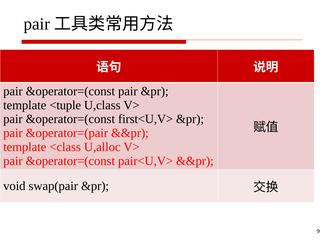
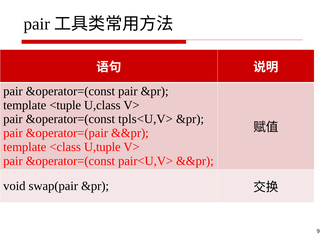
first<U,V>: first<U,V> -> tpls<U,V>
U,alloc: U,alloc -> U,tuple
